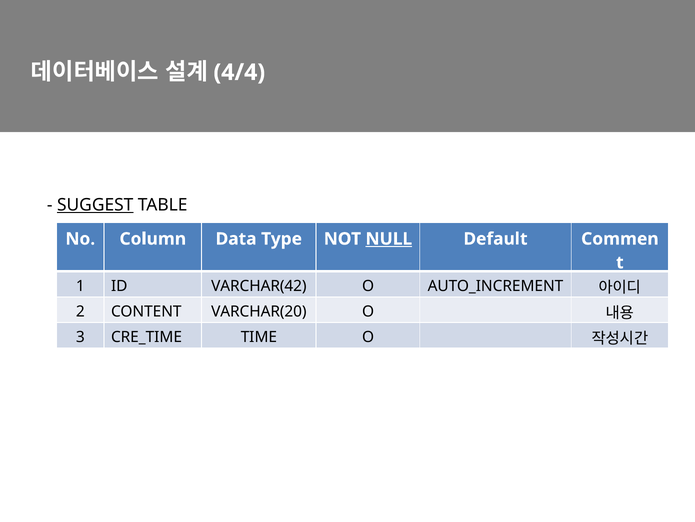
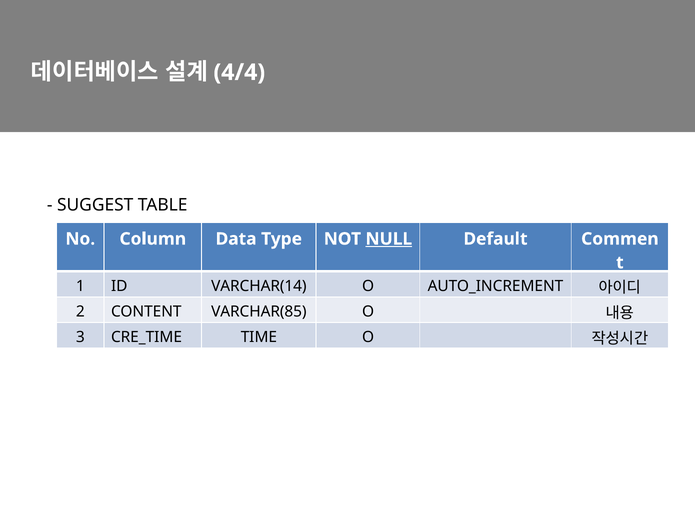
SUGGEST underline: present -> none
VARCHAR(42: VARCHAR(42 -> VARCHAR(14
VARCHAR(20: VARCHAR(20 -> VARCHAR(85
